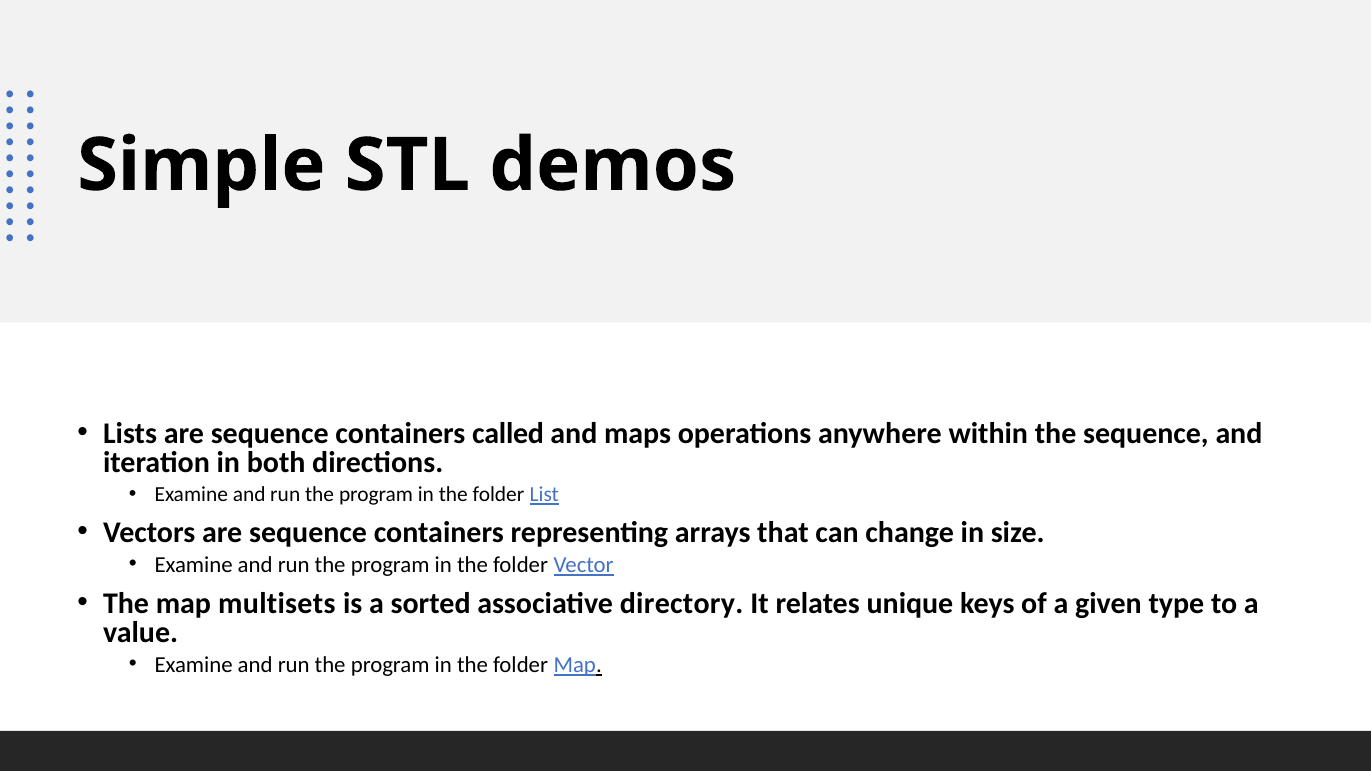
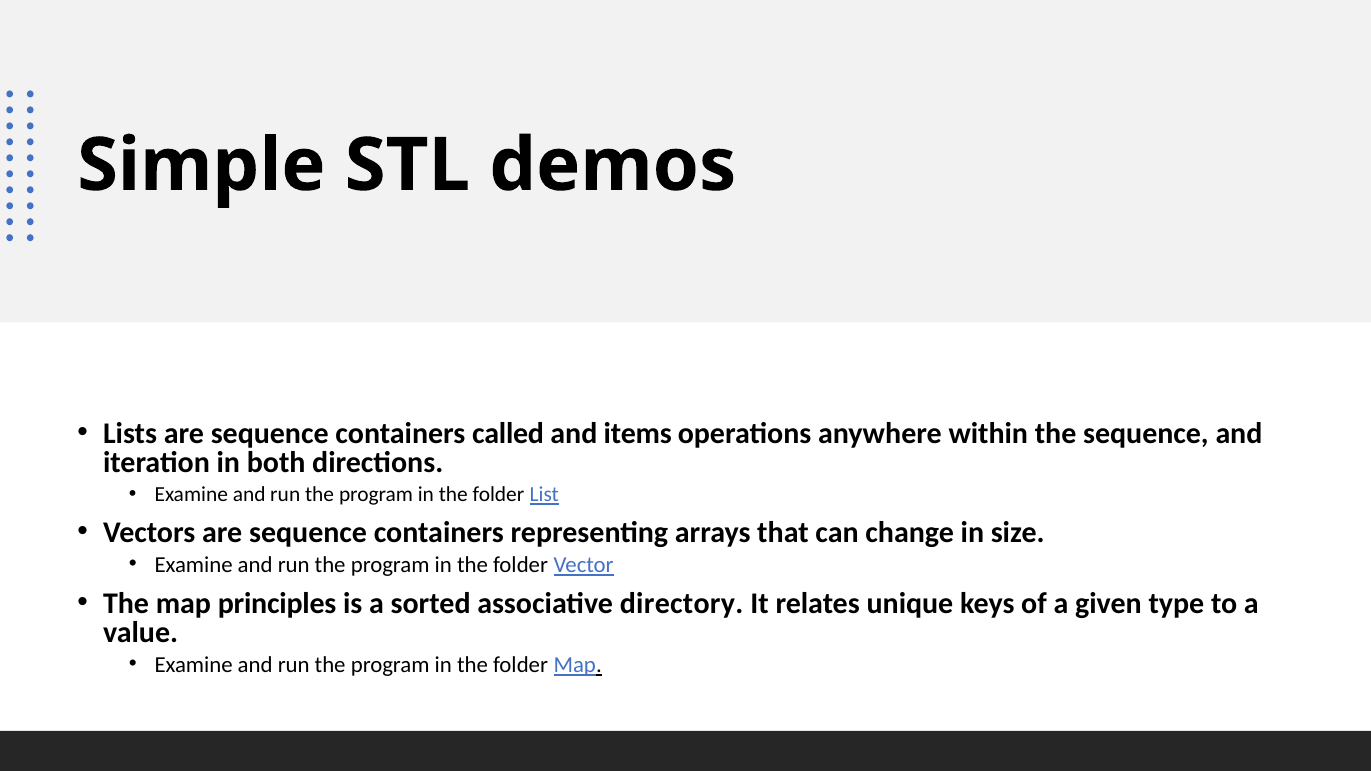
maps: maps -> items
multisets: multisets -> principles
